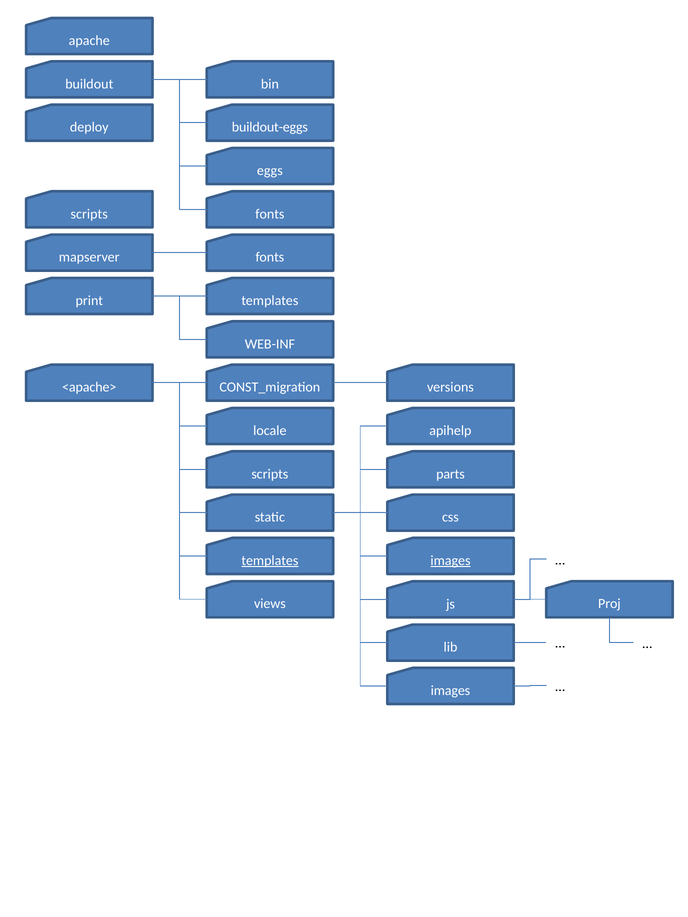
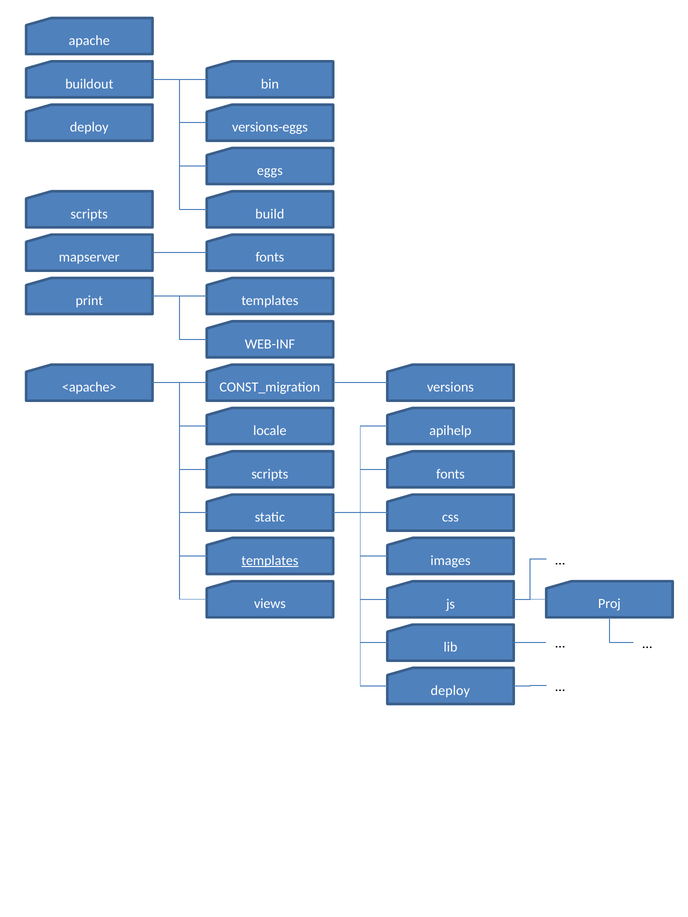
buildout-eggs: buildout-eggs -> versions-eggs
fonts at (270, 214): fonts -> build
parts at (450, 474): parts -> fonts
images at (450, 561) underline: present -> none
images at (450, 691): images -> deploy
